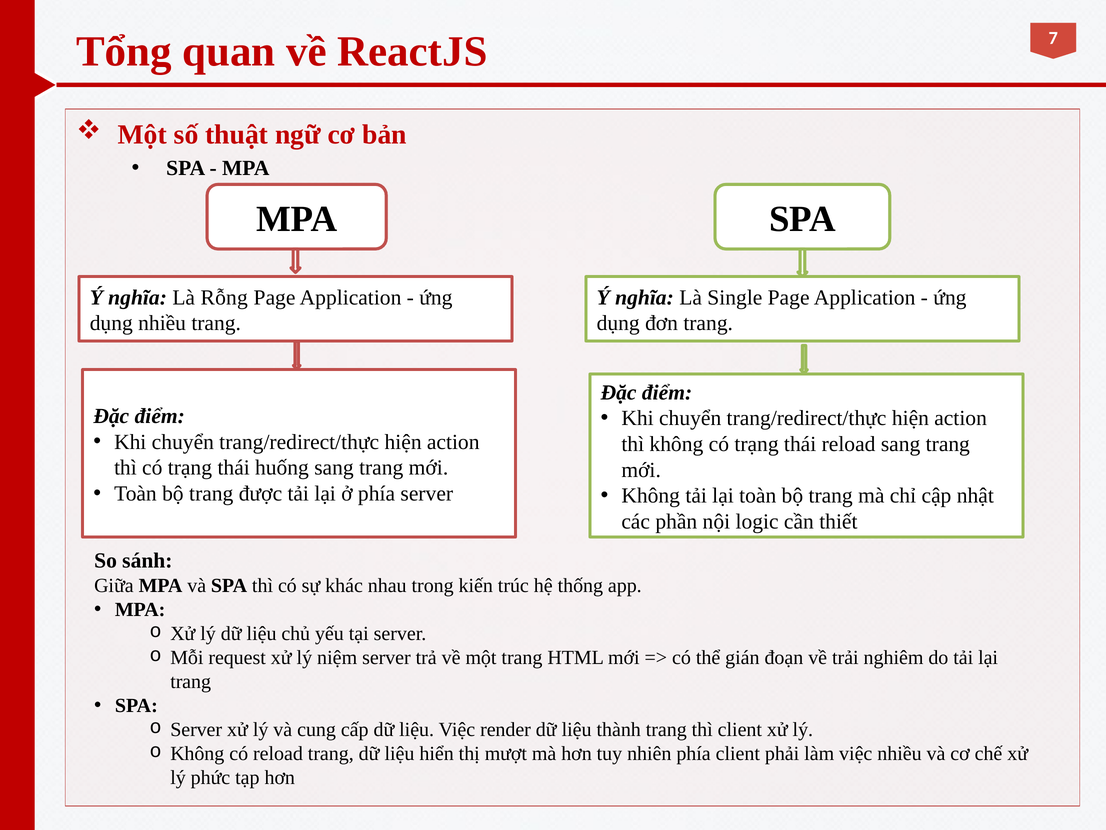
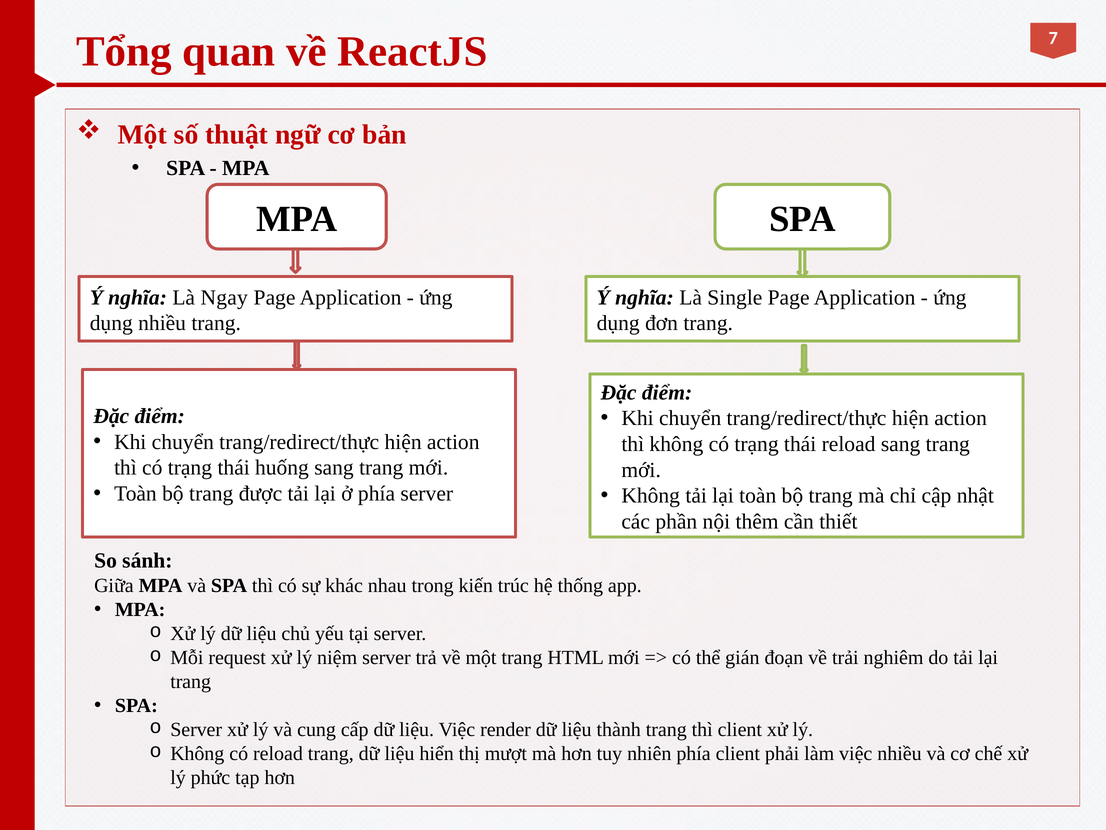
Rỗng: Rỗng -> Ngay
logic: logic -> thêm
